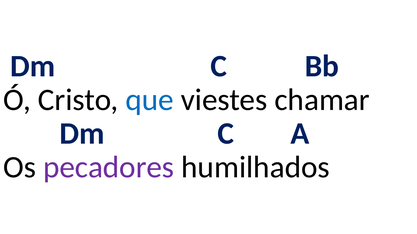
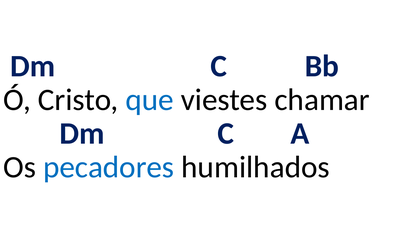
pecadores colour: purple -> blue
